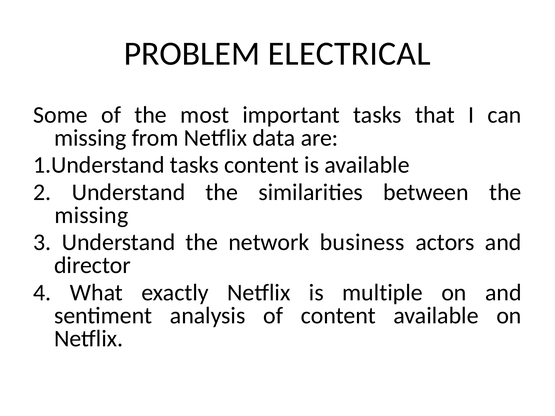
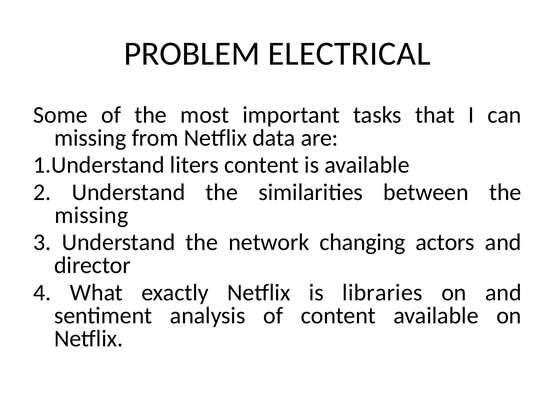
1.Understand tasks: tasks -> liters
business: business -> changing
multiple: multiple -> libraries
